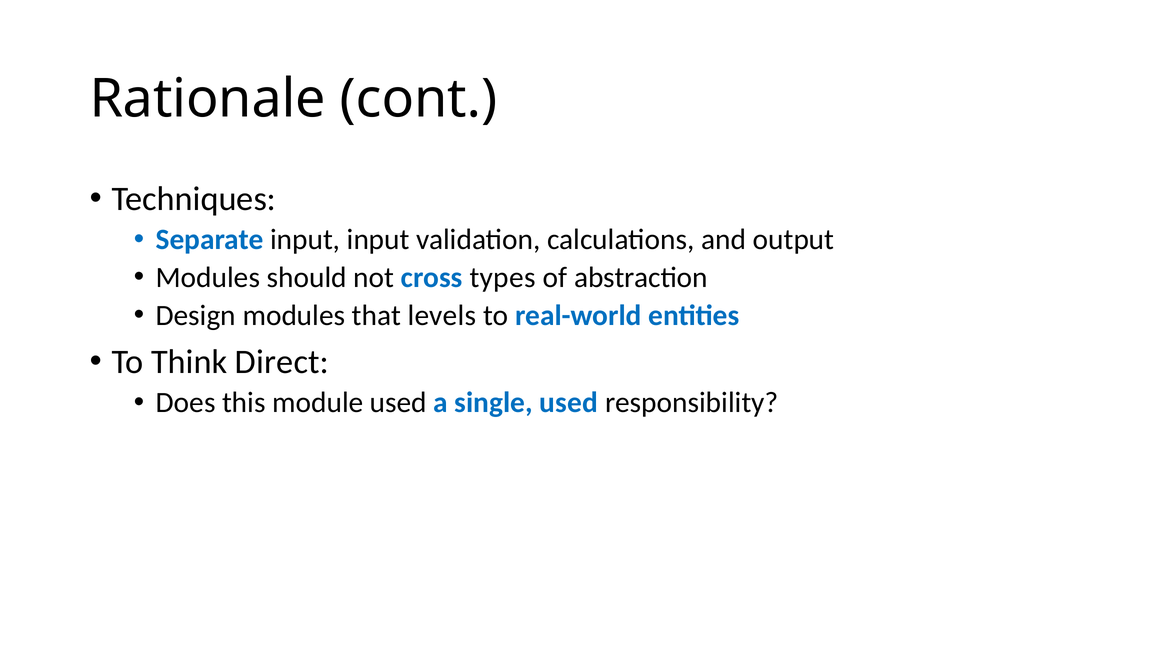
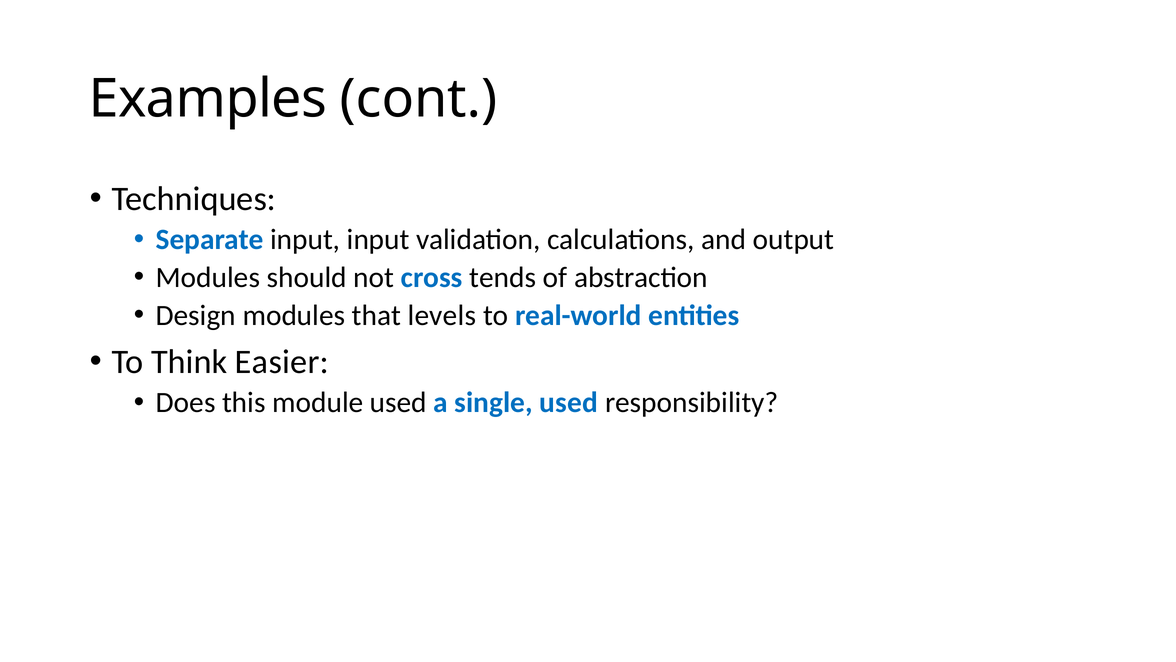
Rationale: Rationale -> Examples
types: types -> tends
Direct: Direct -> Easier
